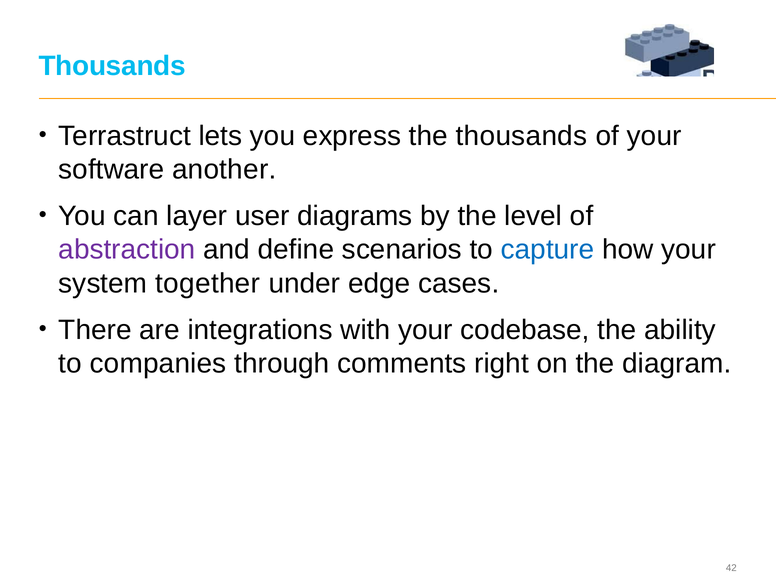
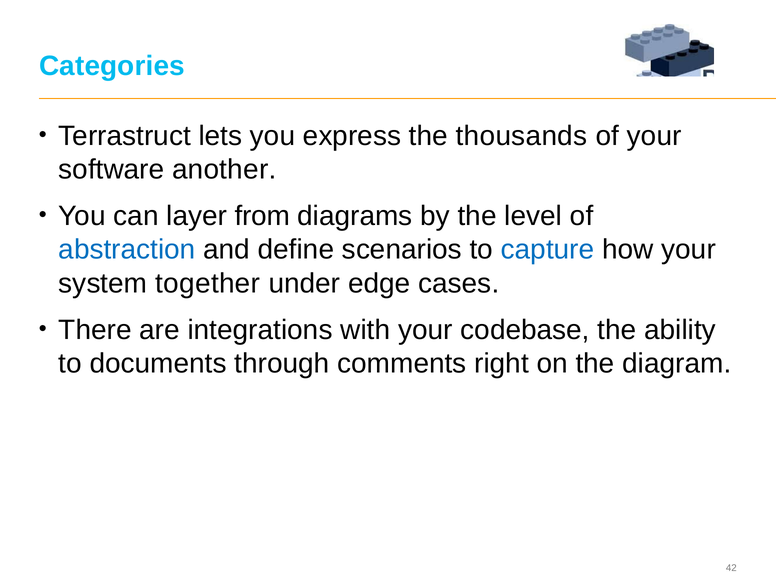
Thousands at (112, 66): Thousands -> Categories
user: user -> from
abstraction colour: purple -> blue
companies: companies -> documents
